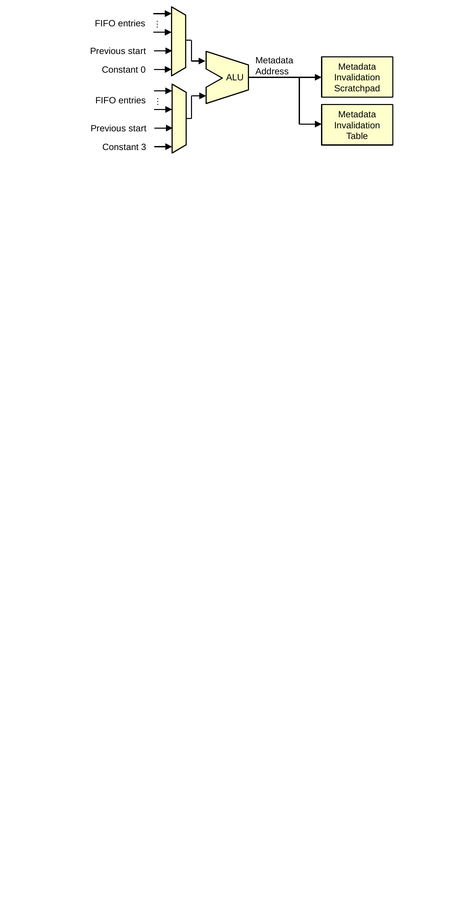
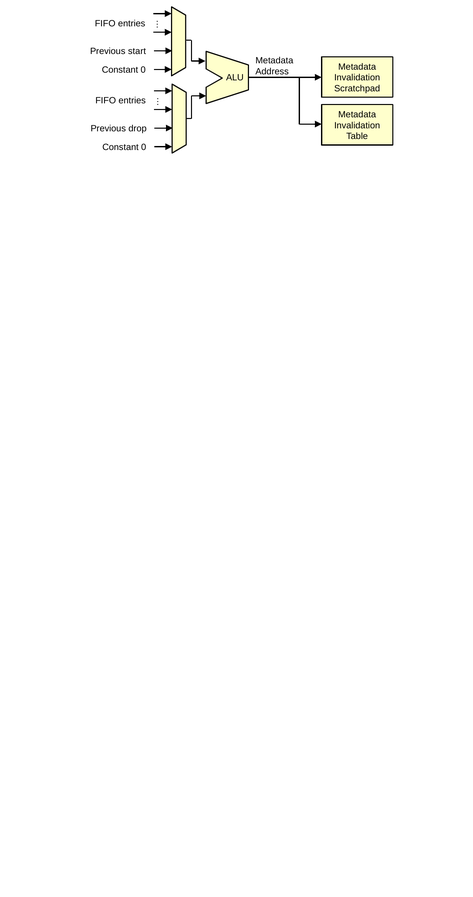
start at (137, 129): start -> drop
3 at (144, 147): 3 -> 0
